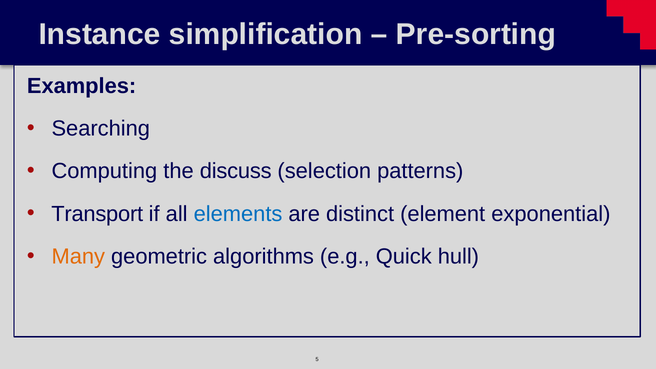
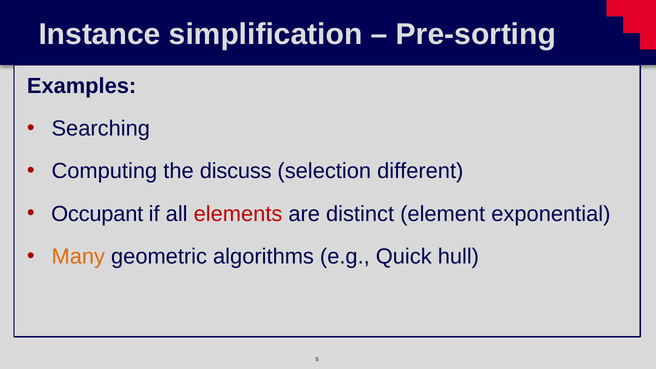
patterns: patterns -> different
Transport: Transport -> Occupant
elements colour: blue -> red
